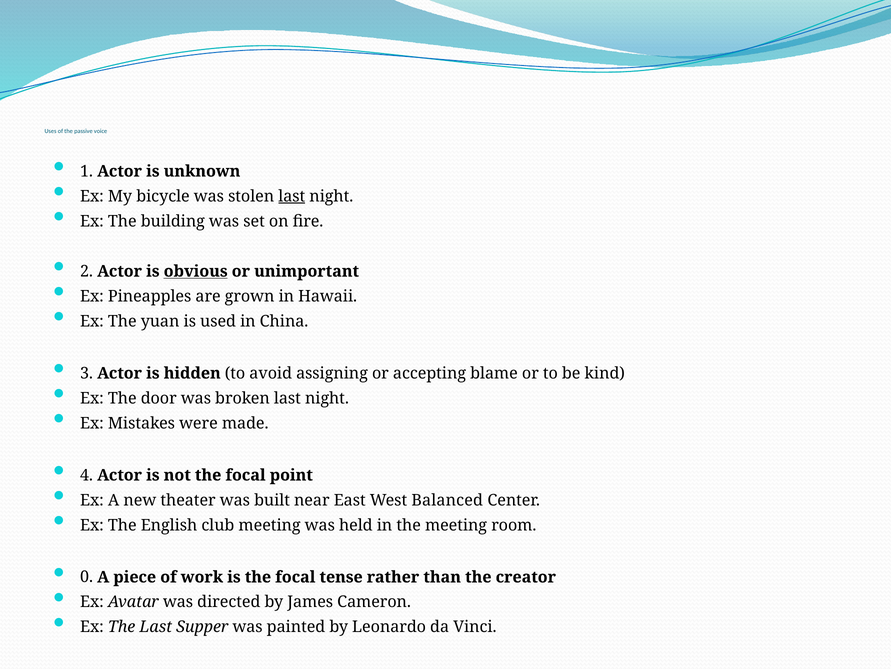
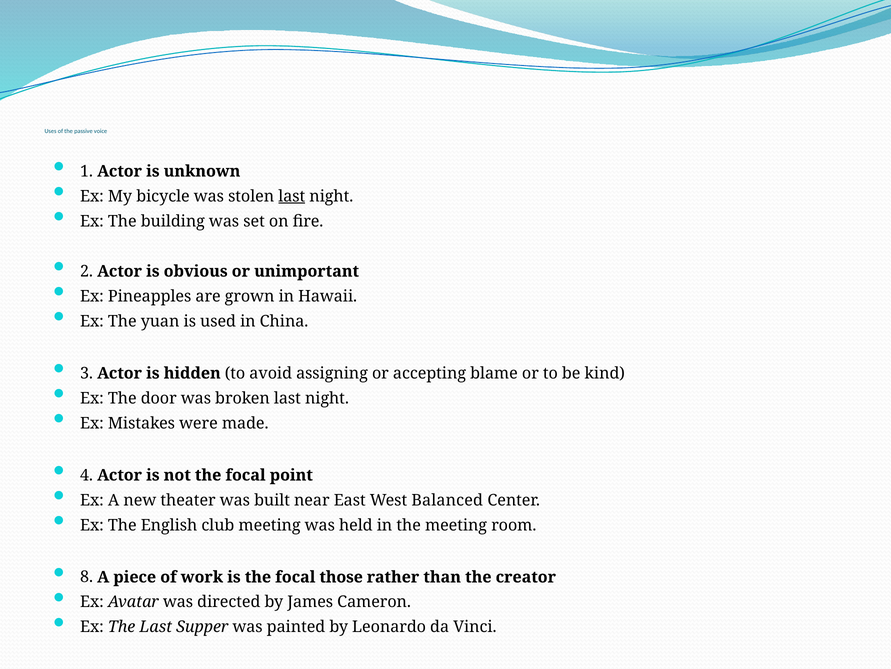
obvious underline: present -> none
0: 0 -> 8
tense: tense -> those
